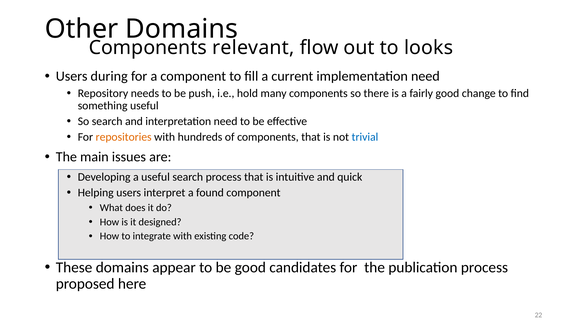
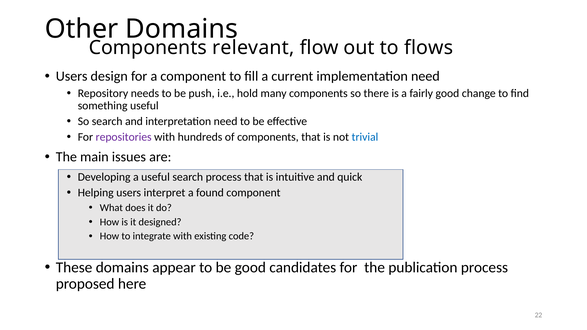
looks: looks -> flows
during: during -> design
repositories colour: orange -> purple
